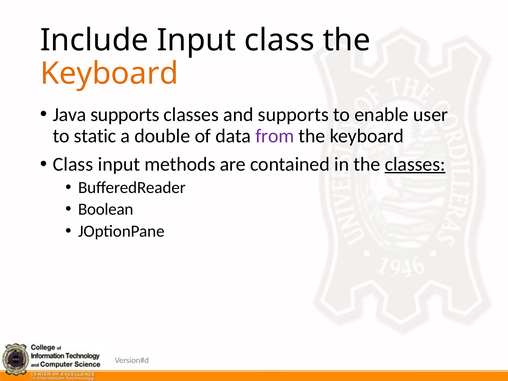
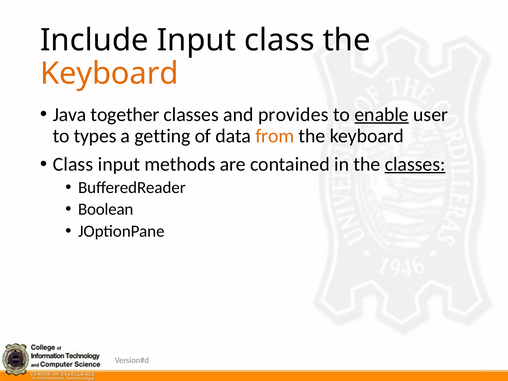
Java supports: supports -> together
and supports: supports -> provides
enable underline: none -> present
static: static -> types
double: double -> getting
from colour: purple -> orange
